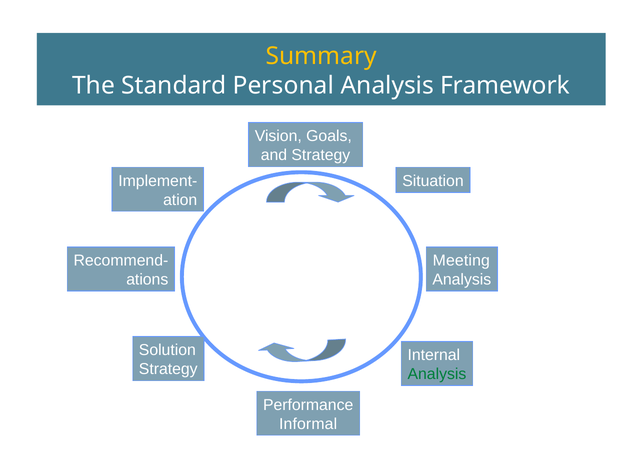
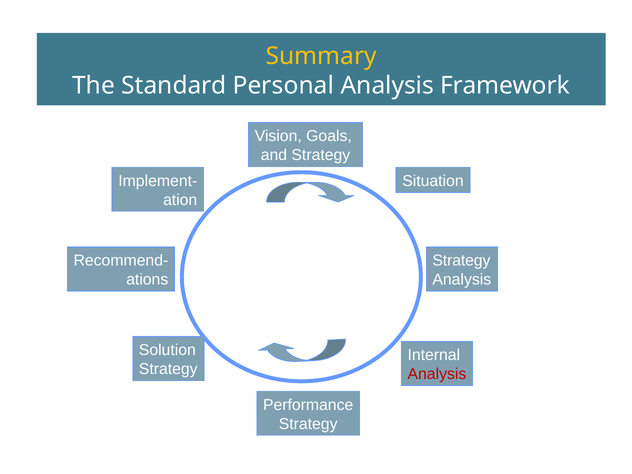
Meeting at (461, 261): Meeting -> Strategy
Analysis at (437, 374) colour: green -> red
Informal at (308, 424): Informal -> Strategy
